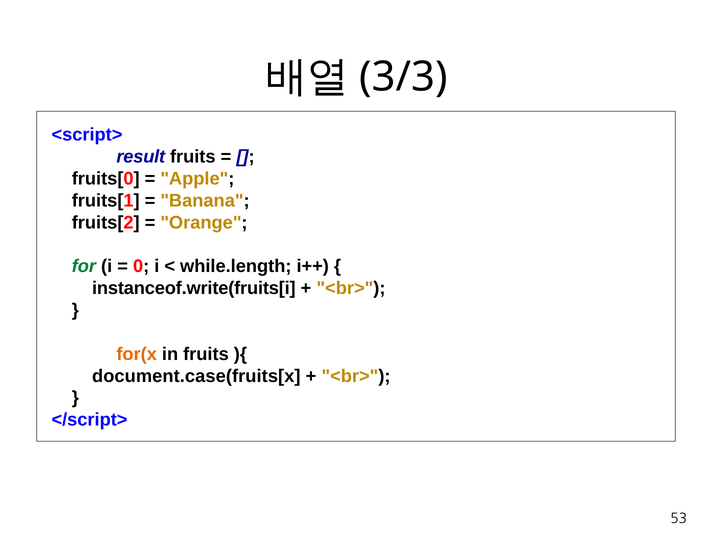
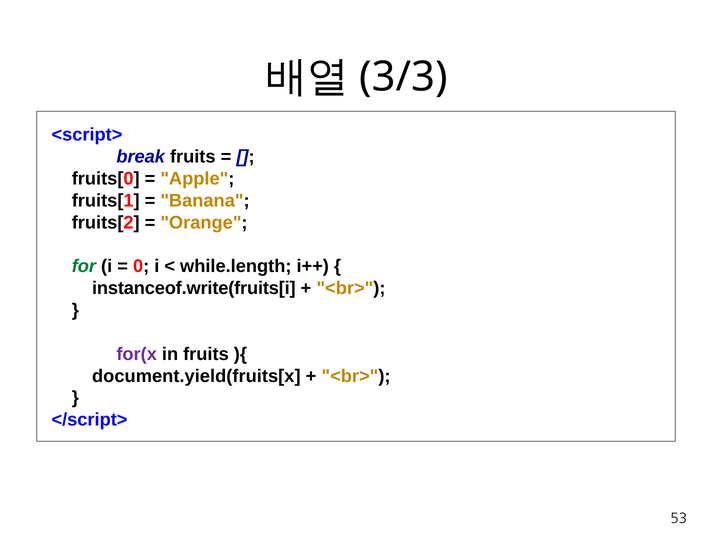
result: result -> break
for(x colour: orange -> purple
document.case(fruits[x: document.case(fruits[x -> document.yield(fruits[x
